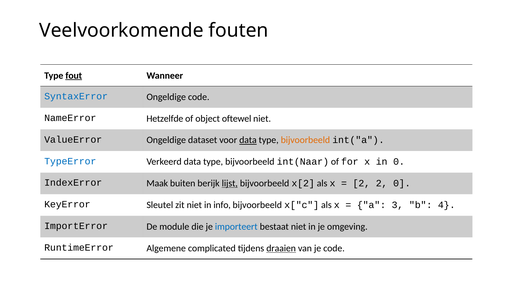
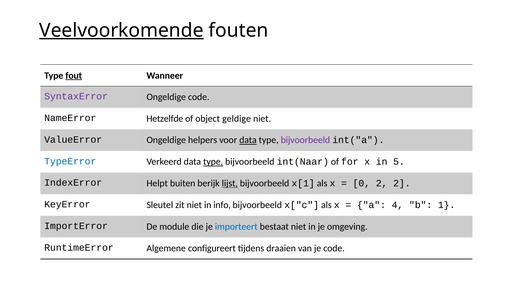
Veelvoorkomende underline: none -> present
SyntaxError colour: blue -> purple
oftewel: oftewel -> geldige
dataset: dataset -> helpers
bijvoorbeeld at (305, 140) colour: orange -> purple
type at (213, 162) underline: none -> present
in 0: 0 -> 5
Maak: Maak -> Helpt
x[2: x[2 -> x[1
2 at (361, 183): 2 -> 0
2 0: 0 -> 2
3: 3 -> 4
4: 4 -> 1
complicated: complicated -> configureert
draaien underline: present -> none
